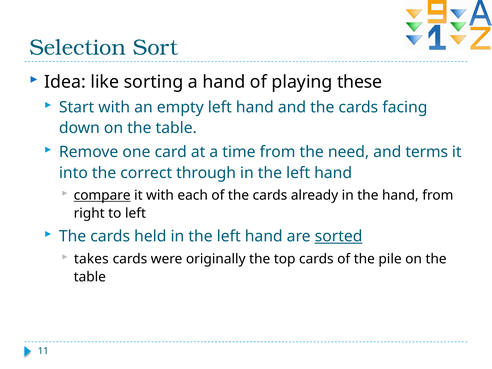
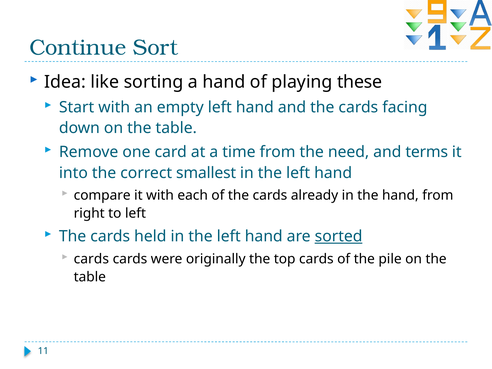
Selection: Selection -> Continue
through: through -> smallest
compare underline: present -> none
takes at (91, 259): takes -> cards
